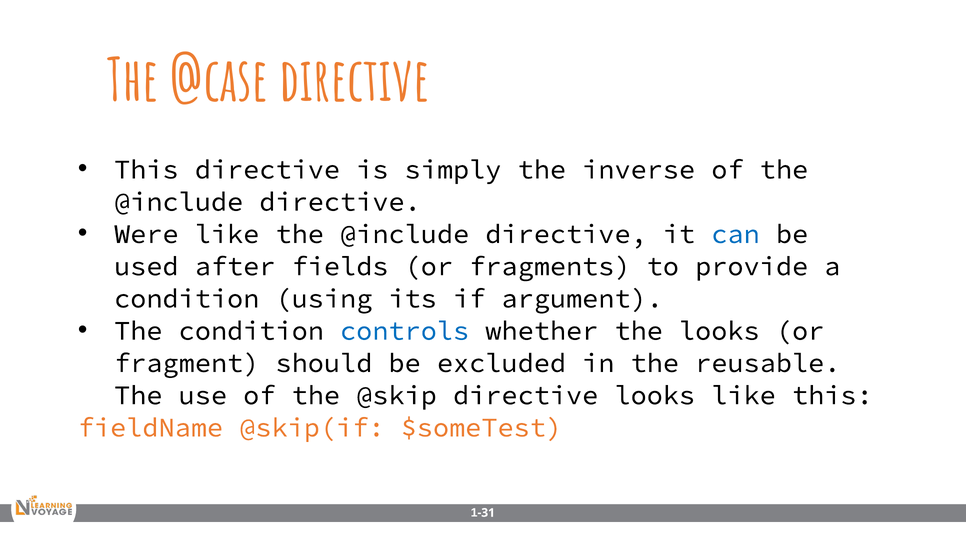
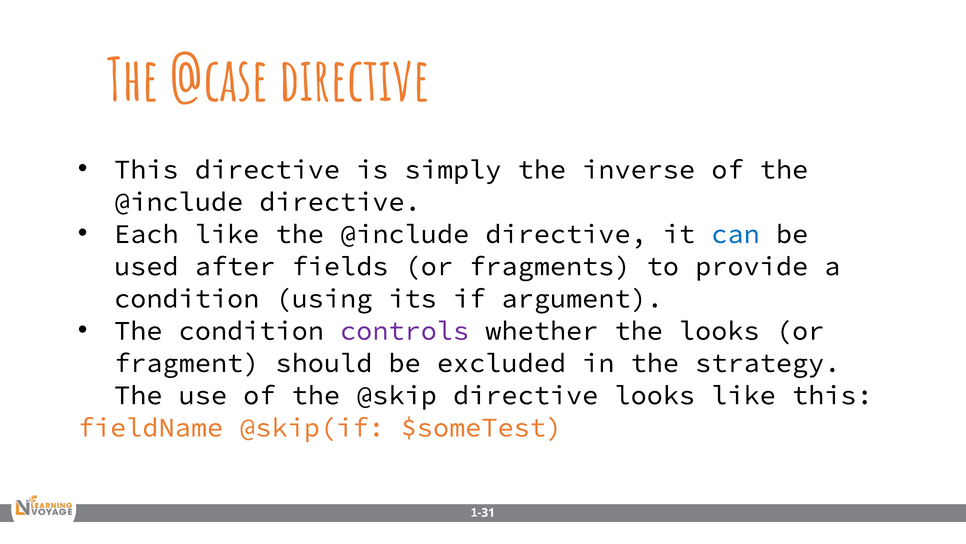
Were: Were -> Each
controls colour: blue -> purple
reusable: reusable -> strategy
